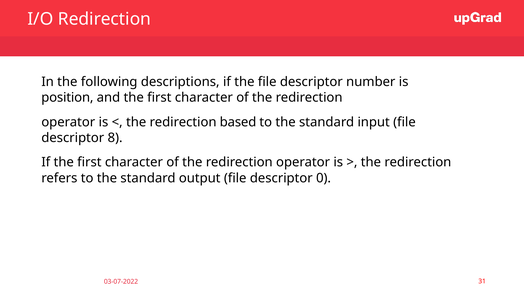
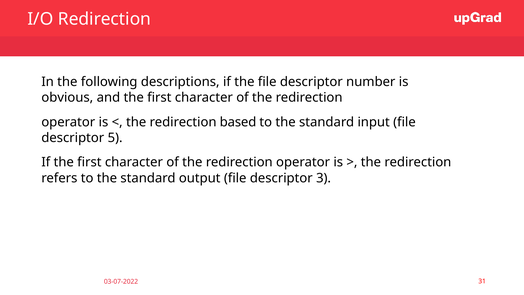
position: position -> obvious
8: 8 -> 5
0: 0 -> 3
